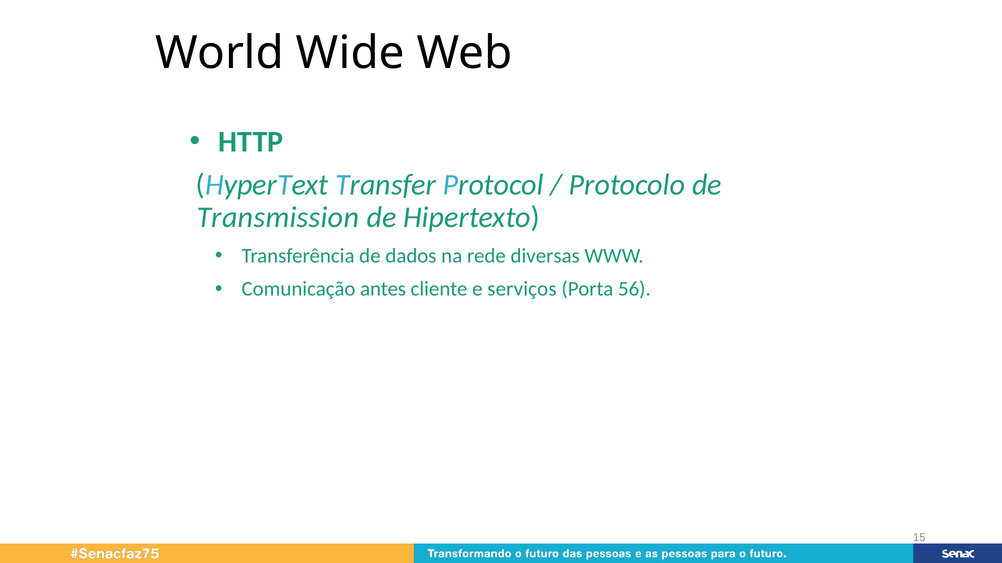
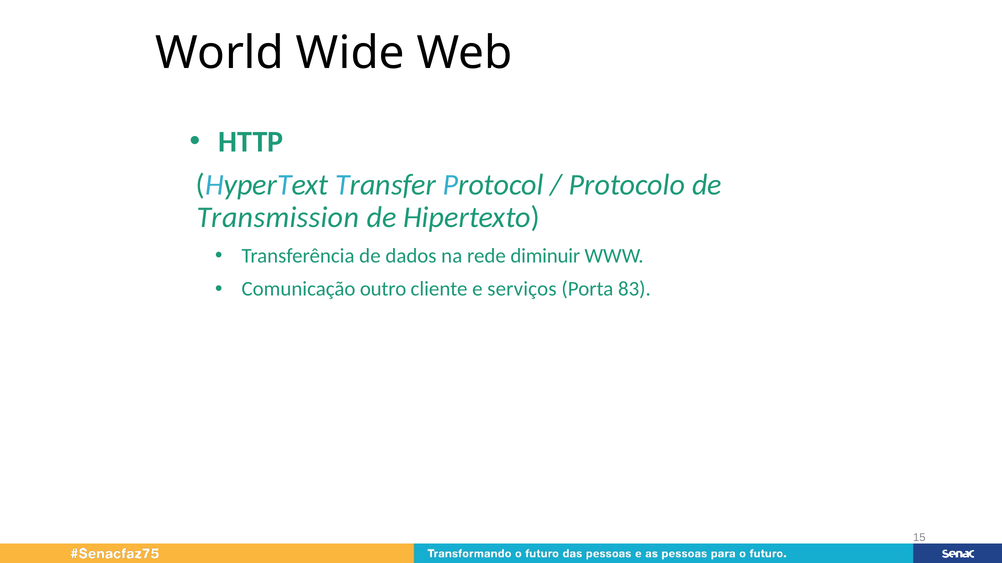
diversas: diversas -> diminuir
antes: antes -> outro
56: 56 -> 83
